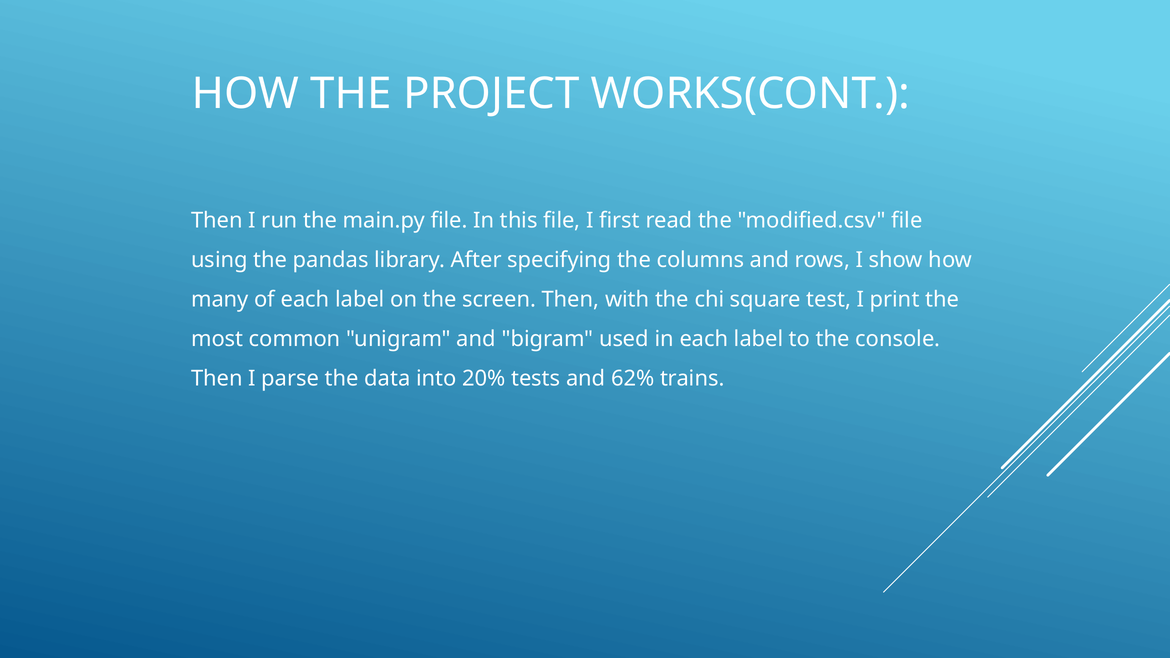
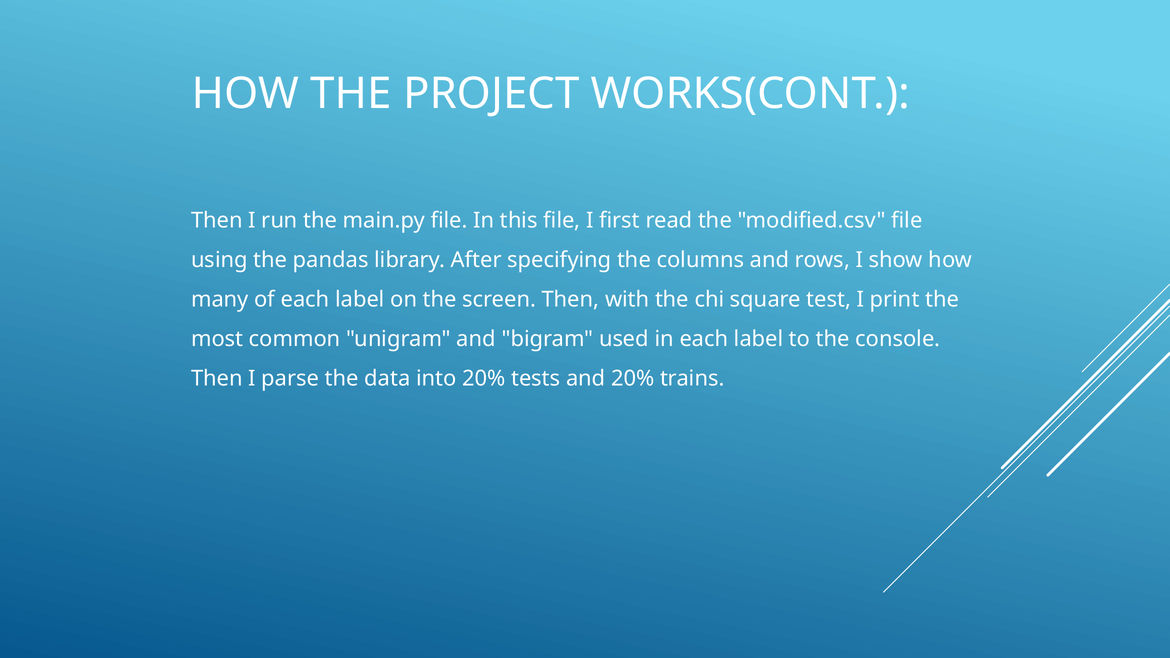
and 62%: 62% -> 20%
